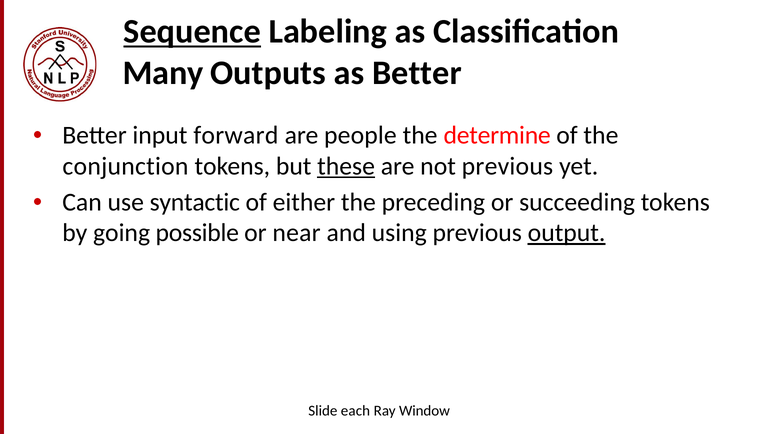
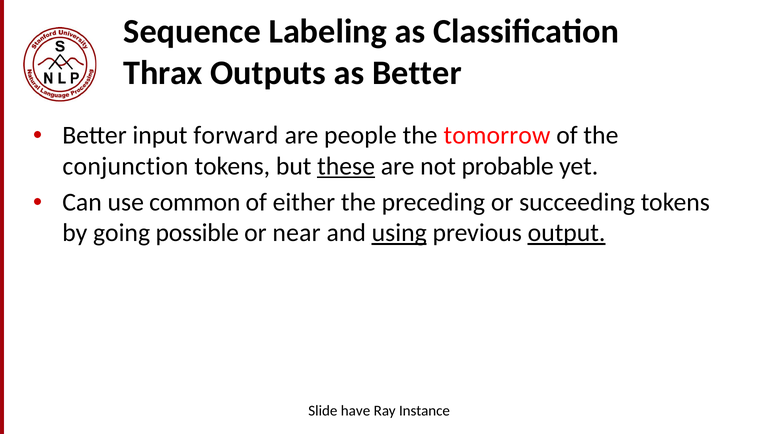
Sequence underline: present -> none
Many: Many -> Thrax
determine: determine -> tomorrow
not previous: previous -> probable
syntactic: syntactic -> common
using underline: none -> present
each: each -> have
Window: Window -> Instance
